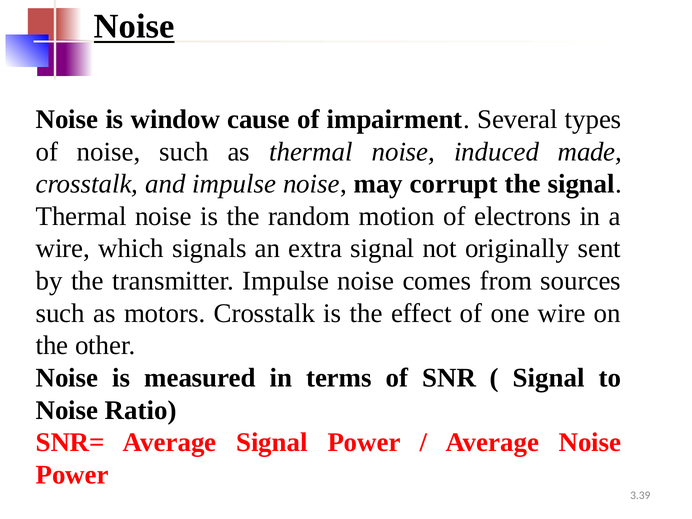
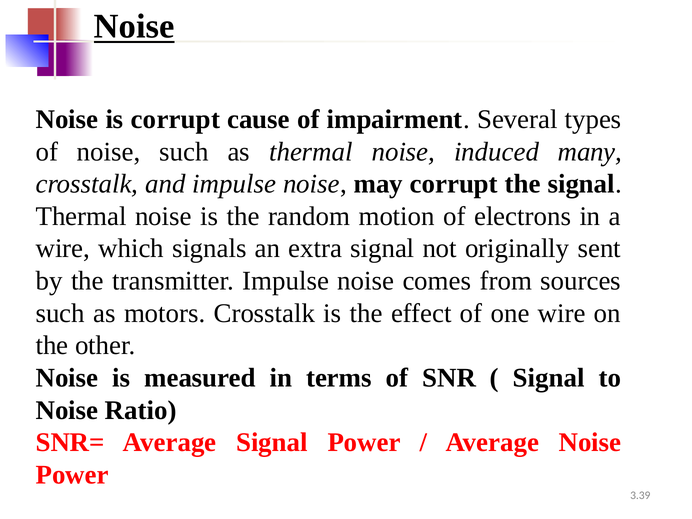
is window: window -> corrupt
made: made -> many
